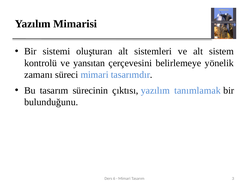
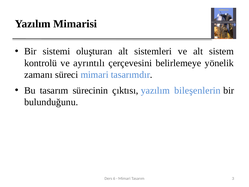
yansıtan: yansıtan -> ayrıntılı
tanımlamak: tanımlamak -> bileşenlerin
